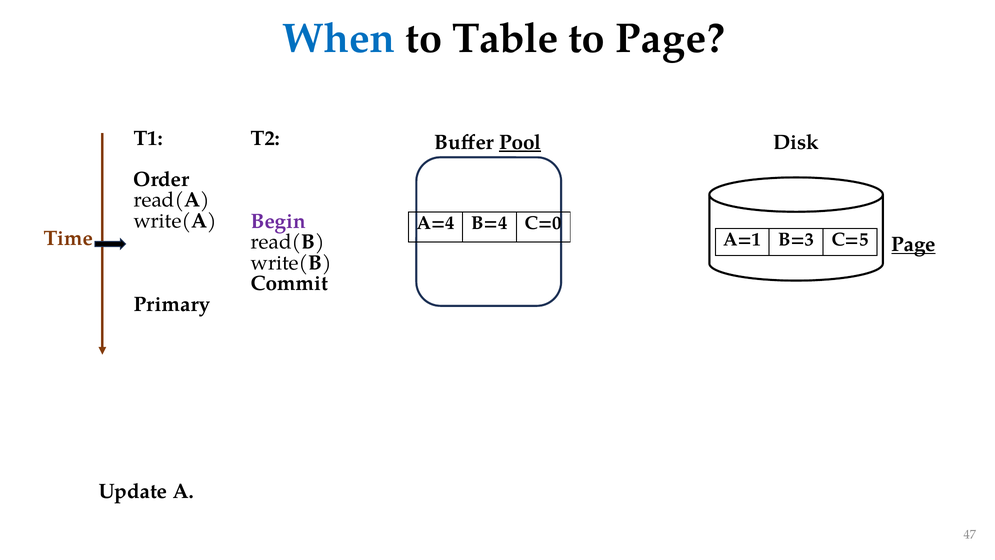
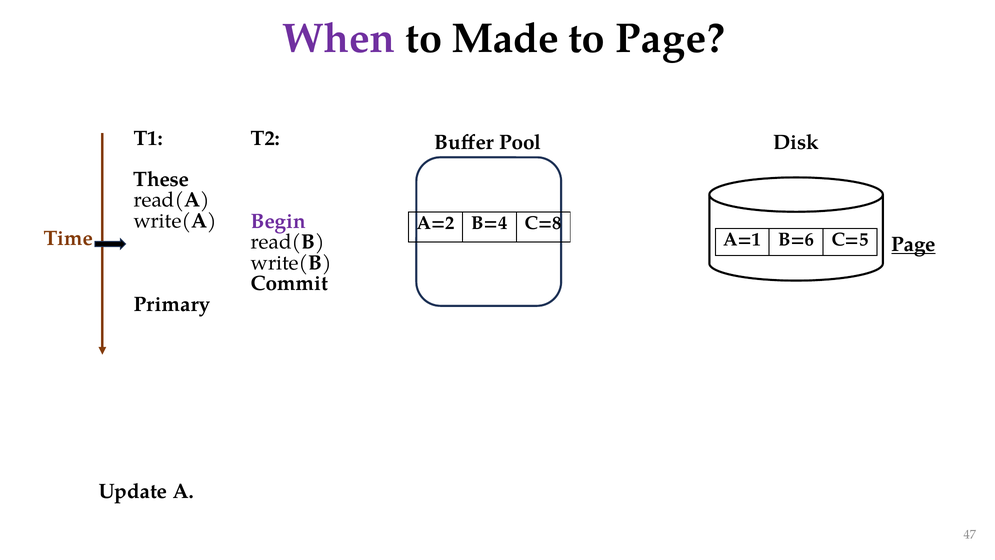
When colour: blue -> purple
Table: Table -> Made
Pool underline: present -> none
Order: Order -> These
A=4: A=4 -> A=2
C=0: C=0 -> C=8
B=3: B=3 -> B=6
